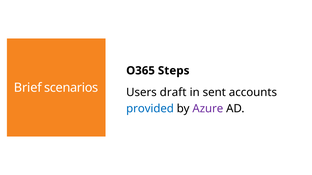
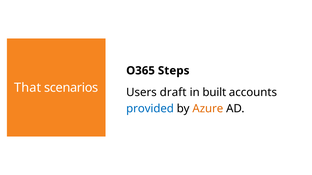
Brief: Brief -> That
sent: sent -> built
Azure colour: purple -> orange
